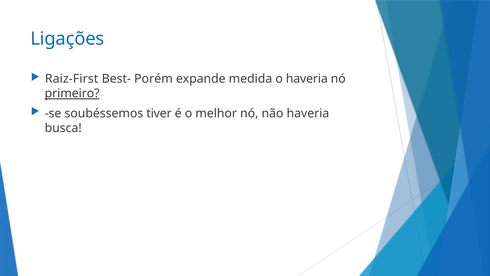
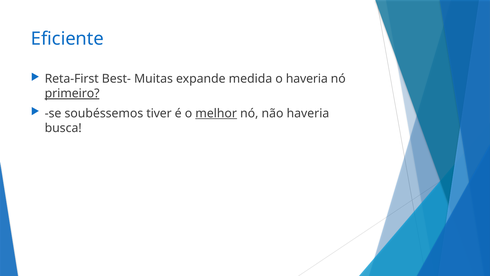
Ligações: Ligações -> Eficiente
Raiz-First: Raiz-First -> Reta-First
Porém: Porém -> Muitas
melhor underline: none -> present
